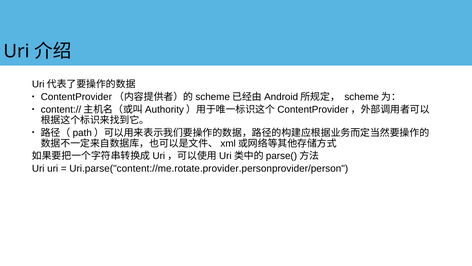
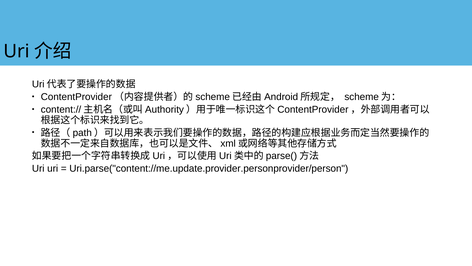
Uri.parse("content://me.rotate.provider.personprovider/person: Uri.parse("content://me.rotate.provider.personprovider/person -> Uri.parse("content://me.update.provider.personprovider/person
